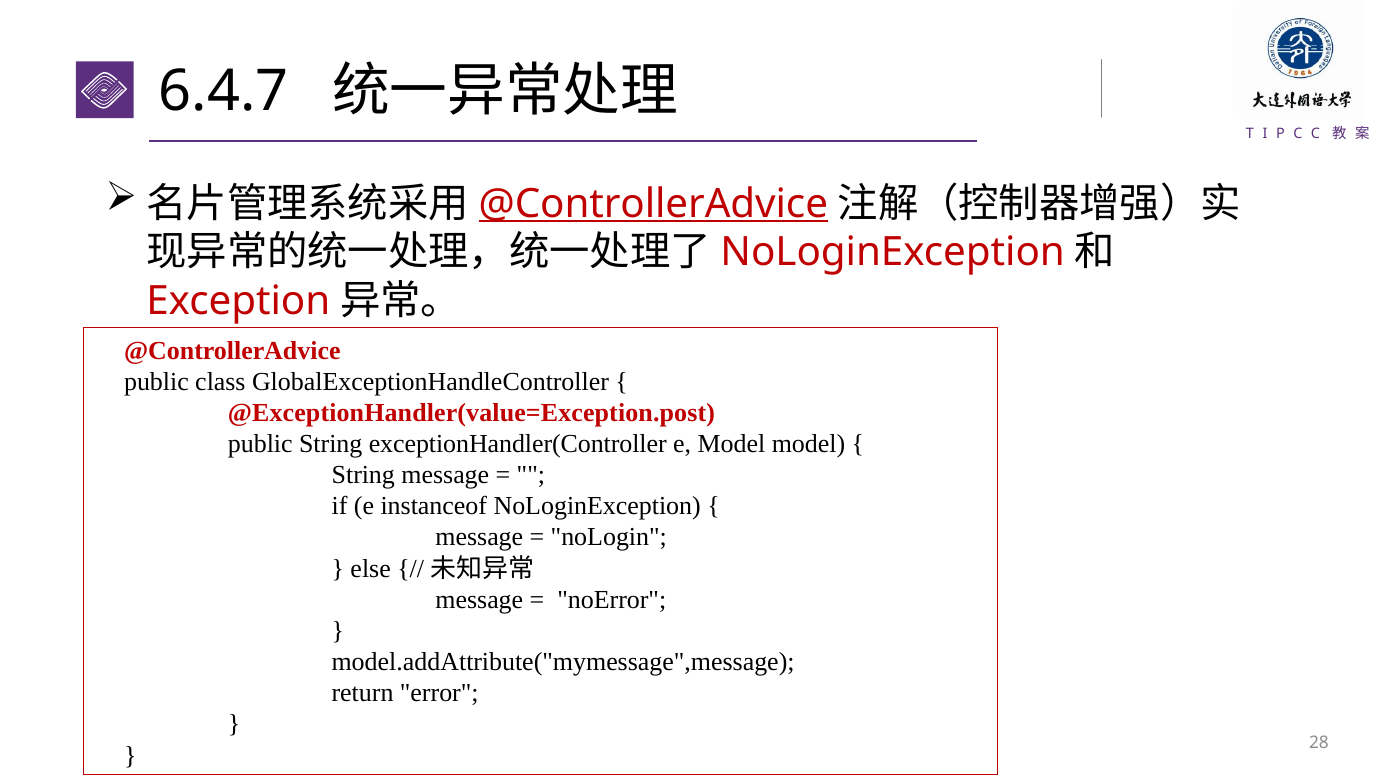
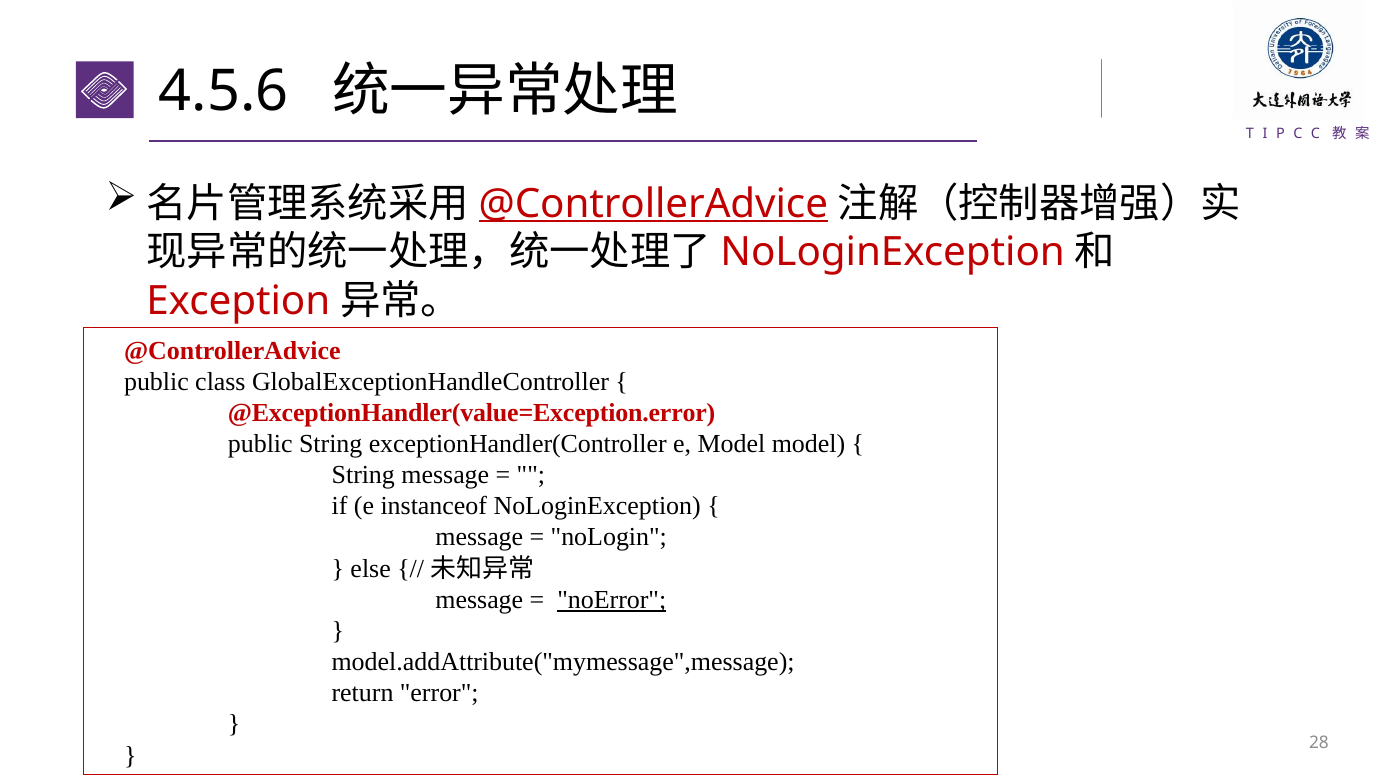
6.4.7: 6.4.7 -> 4.5.6
@ExceptionHandler(value=Exception.post: @ExceptionHandler(value=Exception.post -> @ExceptionHandler(value=Exception.error
noError underline: none -> present
